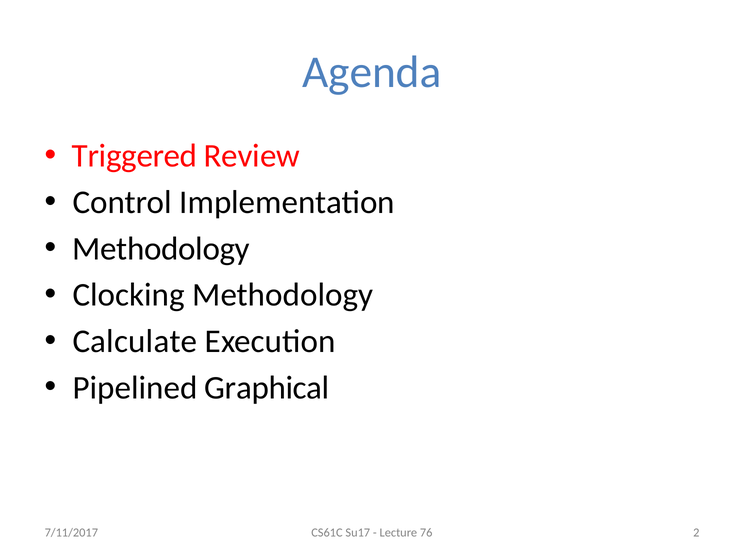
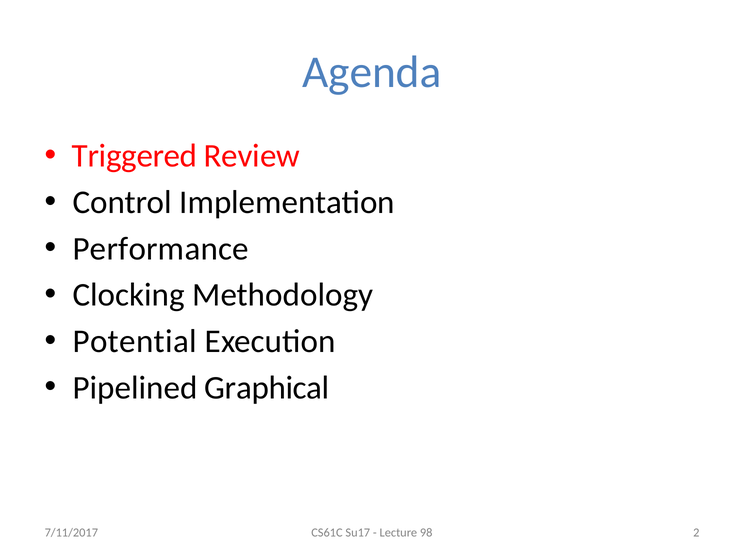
Methodology at (161, 249): Methodology -> Performance
Calculate: Calculate -> Potential
76: 76 -> 98
